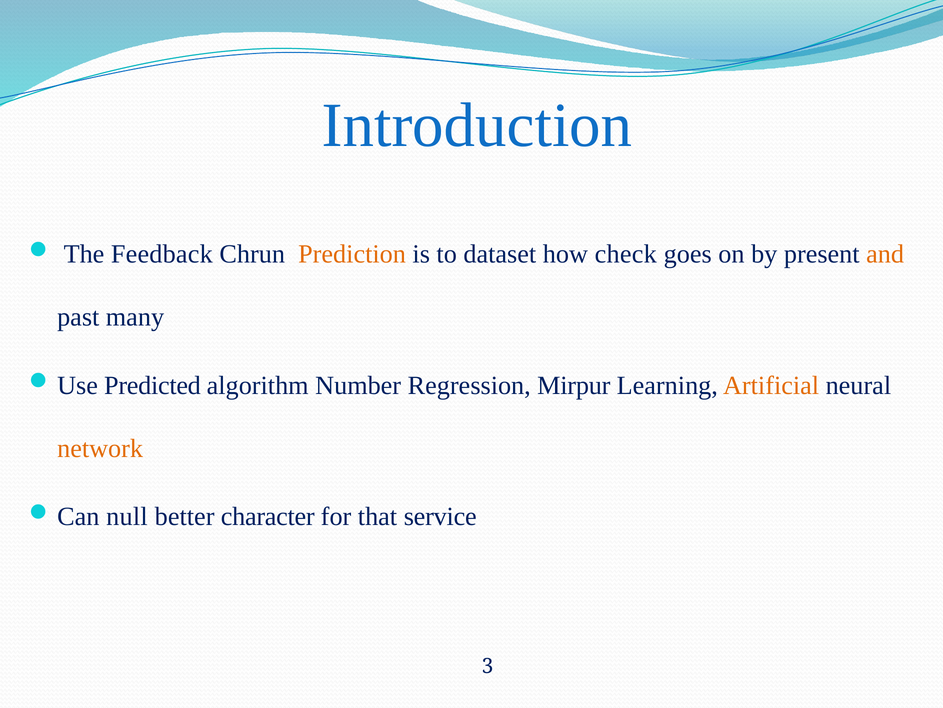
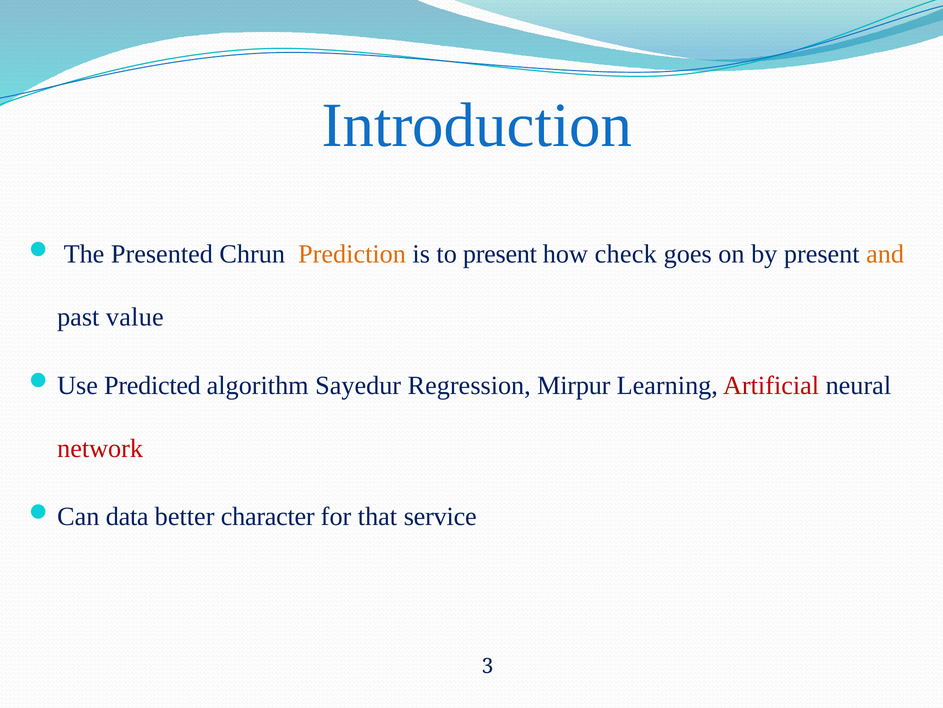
Feedback: Feedback -> Presented
to dataset: dataset -> present
many: many -> value
Number: Number -> Sayedur
Artificial colour: orange -> red
network colour: orange -> red
null: null -> data
